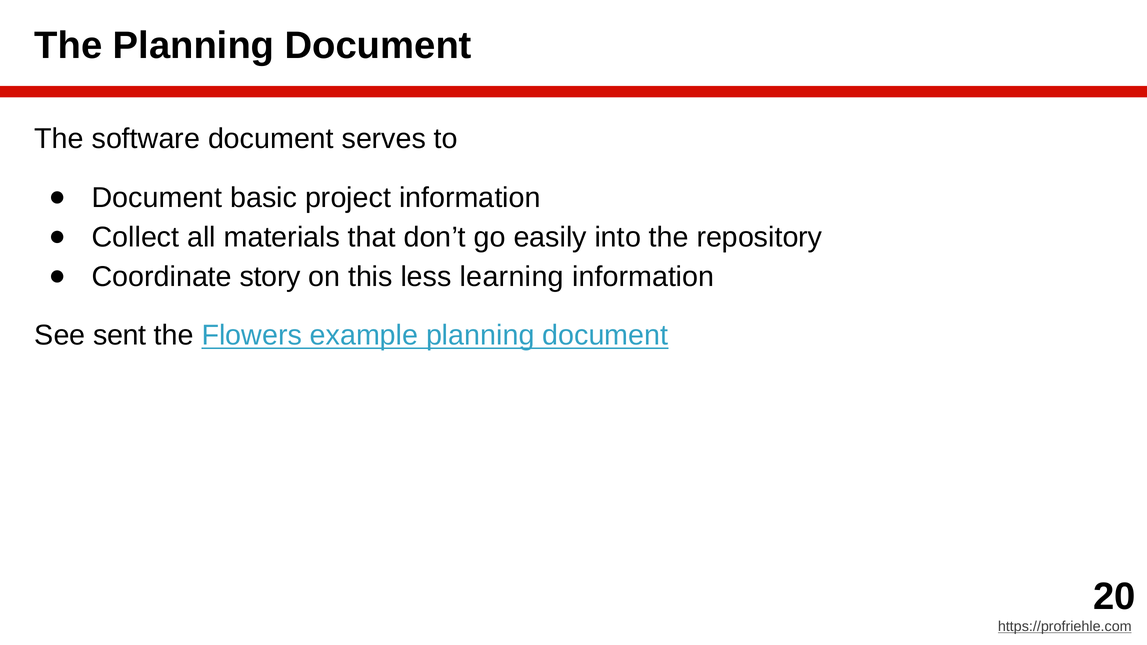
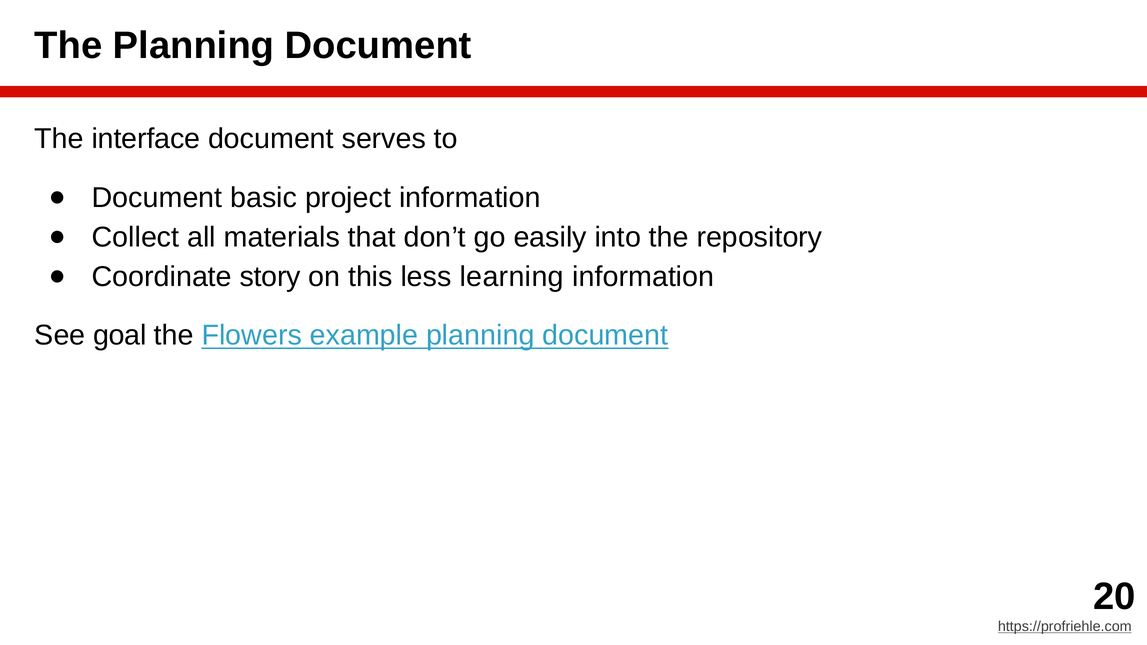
software: software -> interface
sent: sent -> goal
